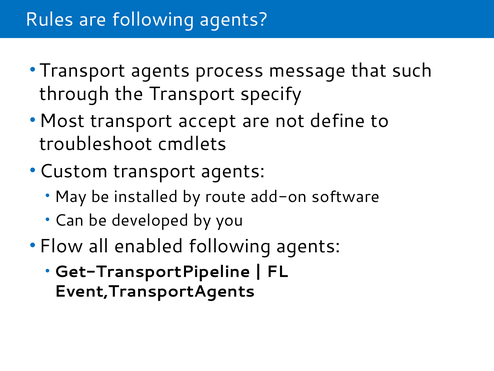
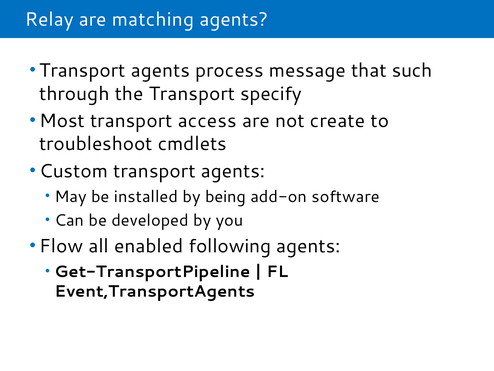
Rules: Rules -> Relay
are following: following -> matching
accept: accept -> access
define: define -> create
route: route -> being
